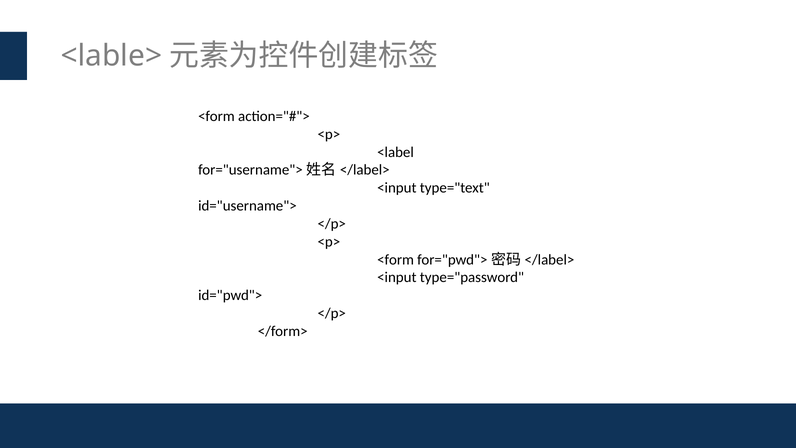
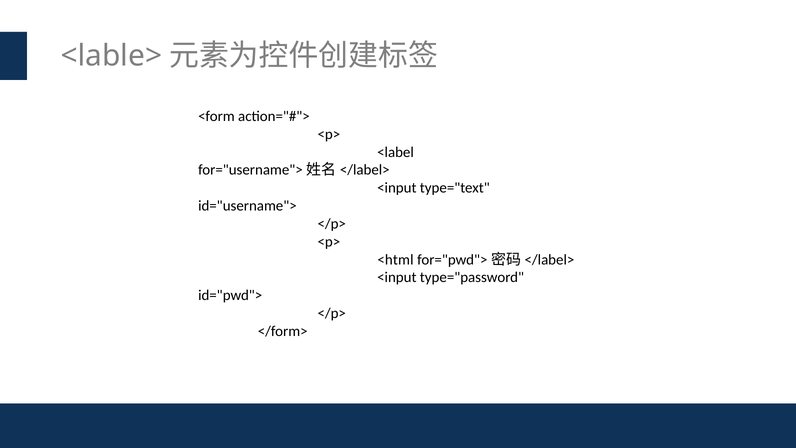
<form at (396, 259): <form -> <html
